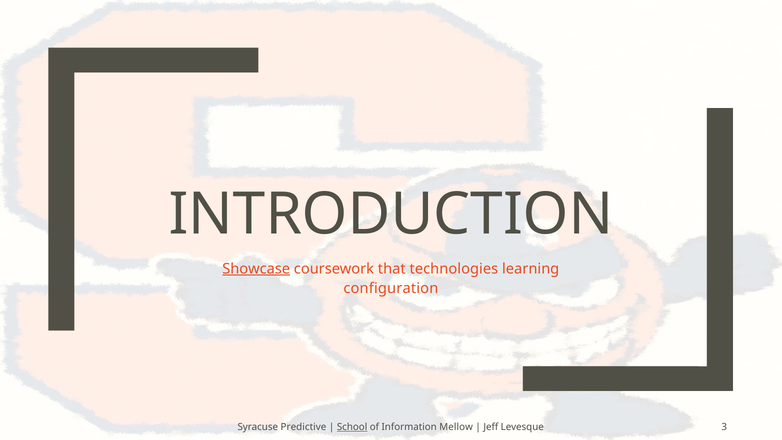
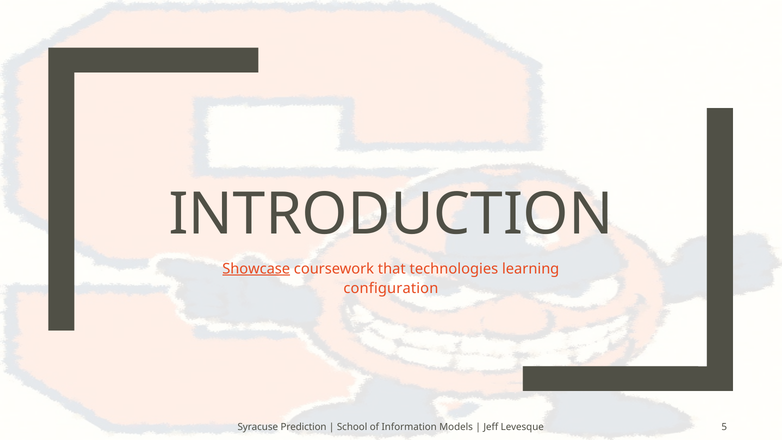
Predictive: Predictive -> Prediction
School underline: present -> none
Mellow: Mellow -> Models
3: 3 -> 5
